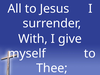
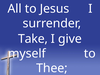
With: With -> Take
